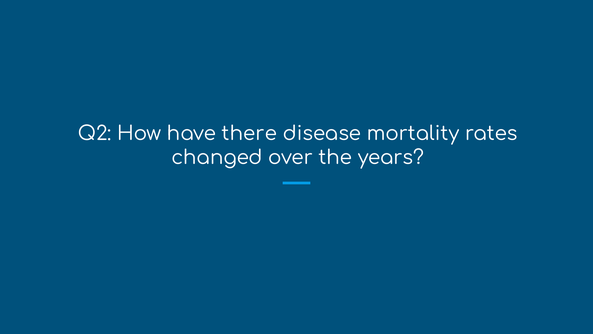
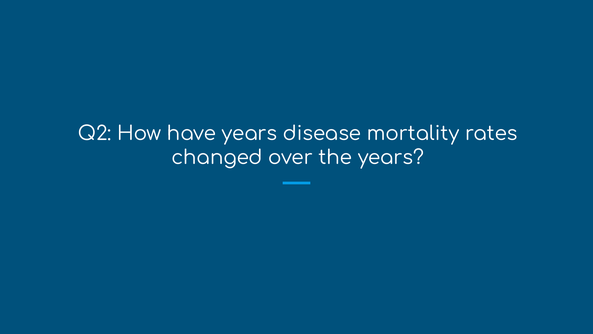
have there: there -> years
